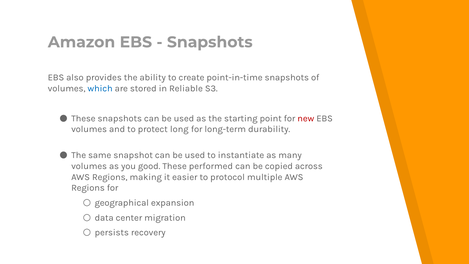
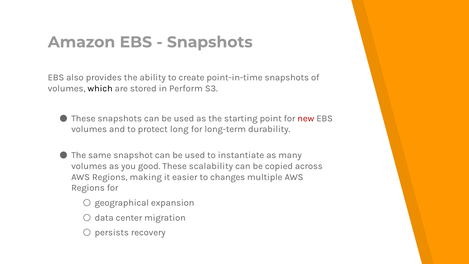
which colour: blue -> black
Reliable: Reliable -> Perform
performed: performed -> scalability
protocol: protocol -> changes
